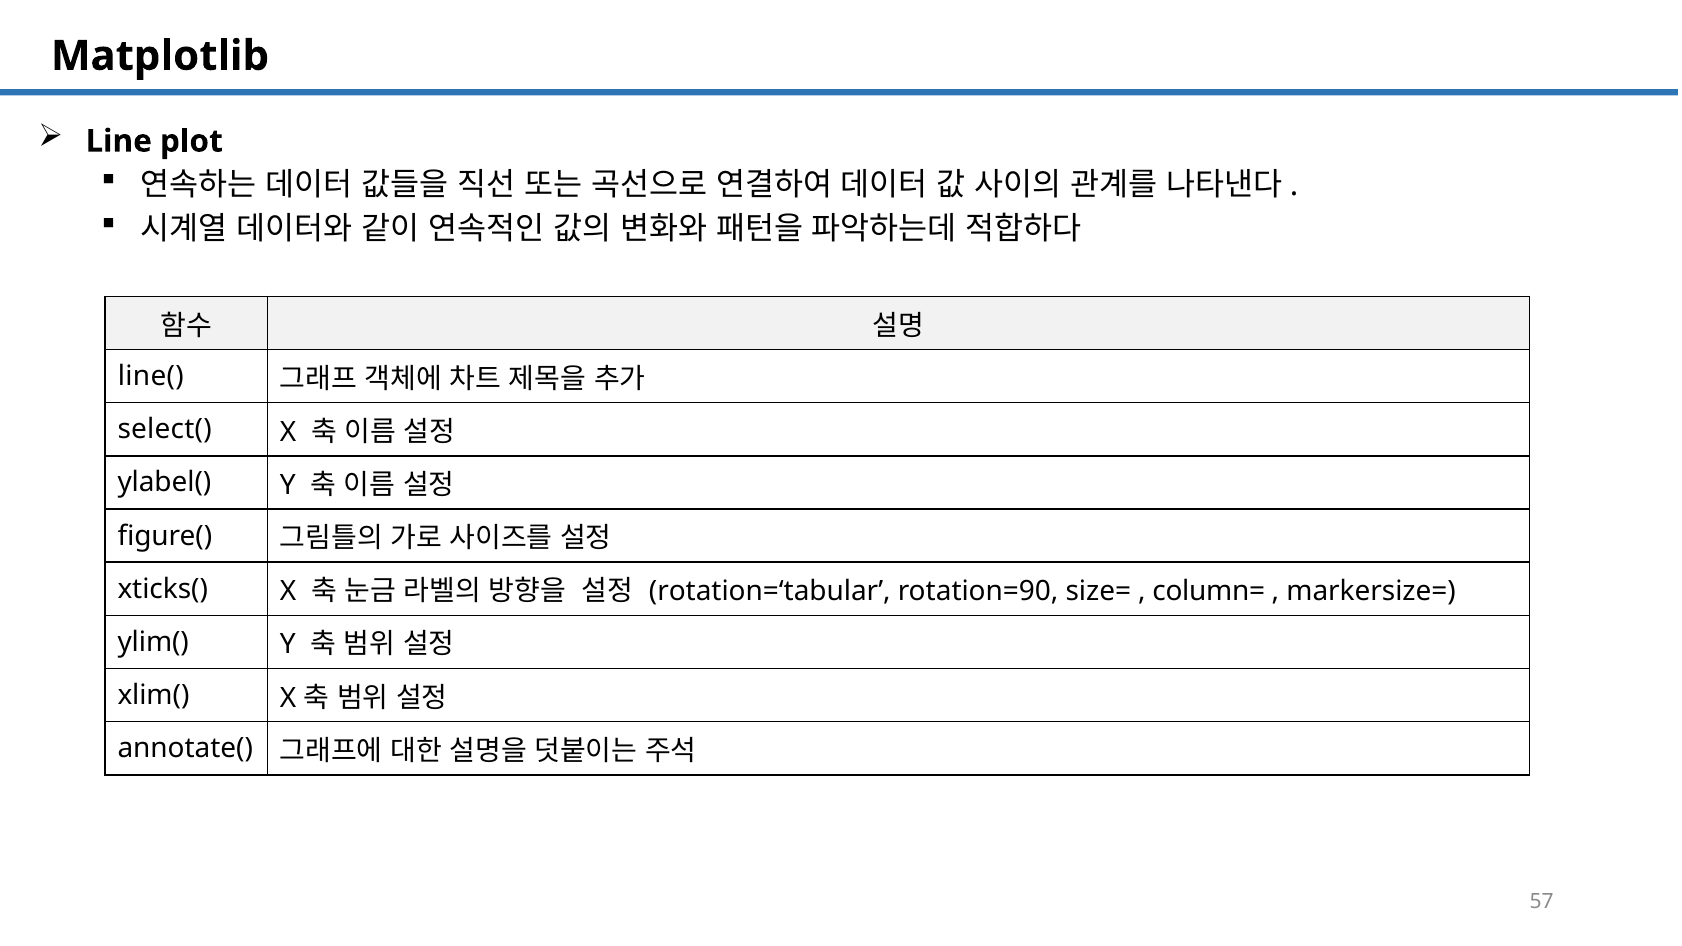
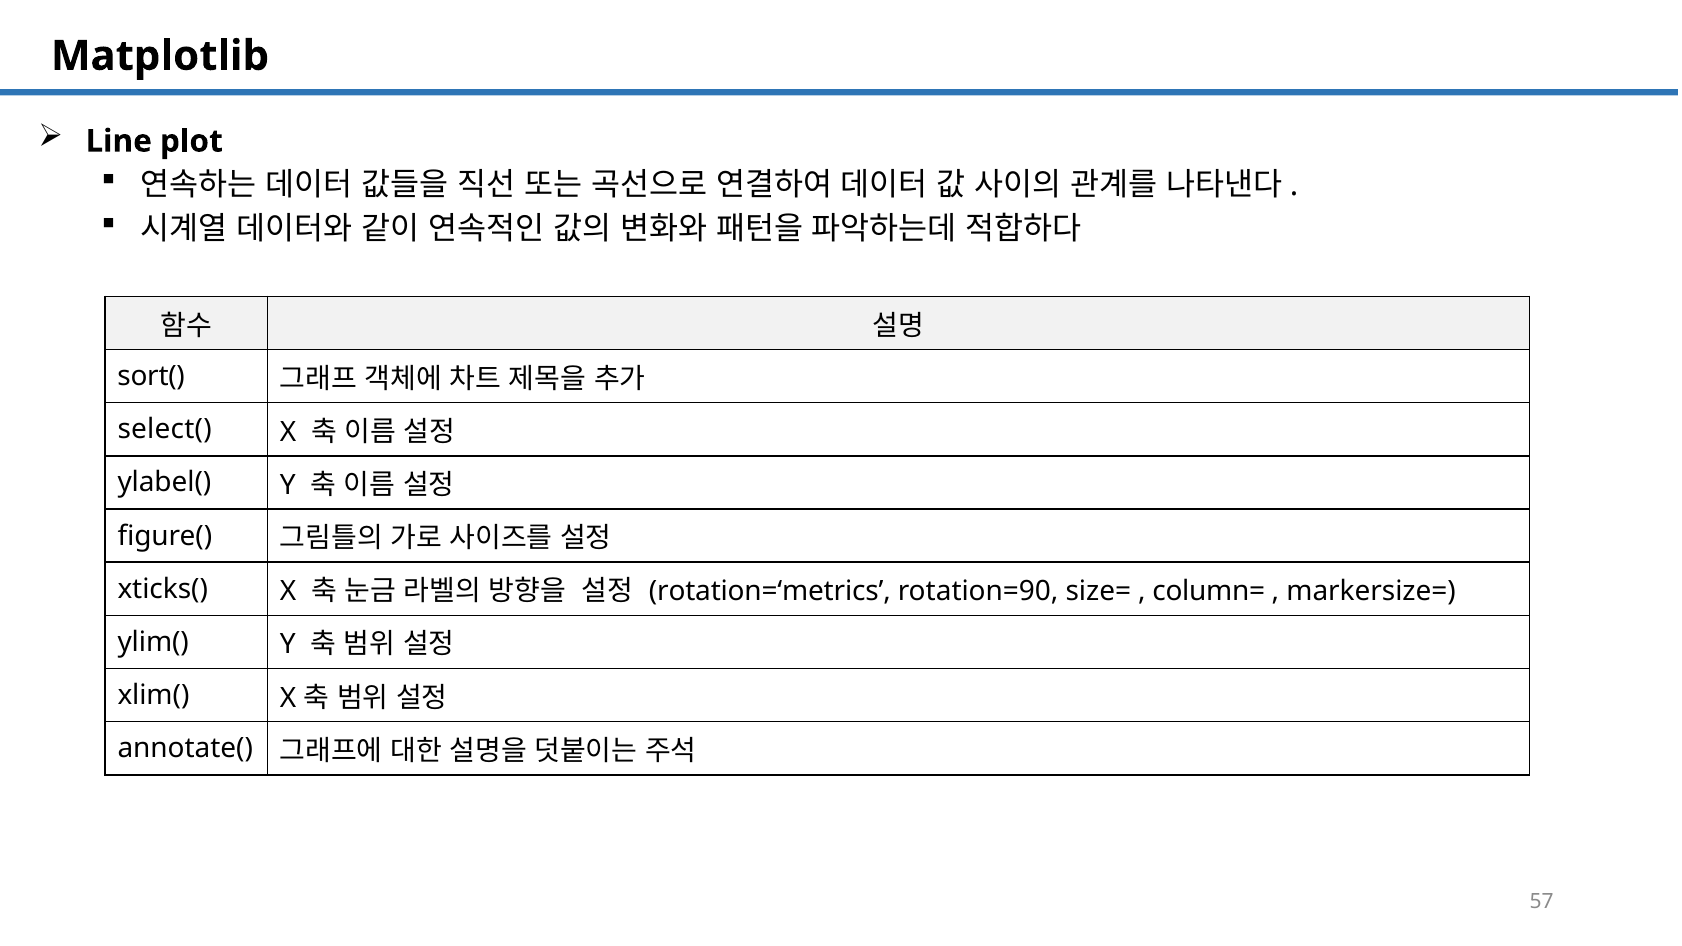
line(: line( -> sort(
rotation=‘tabular: rotation=‘tabular -> rotation=‘metrics
